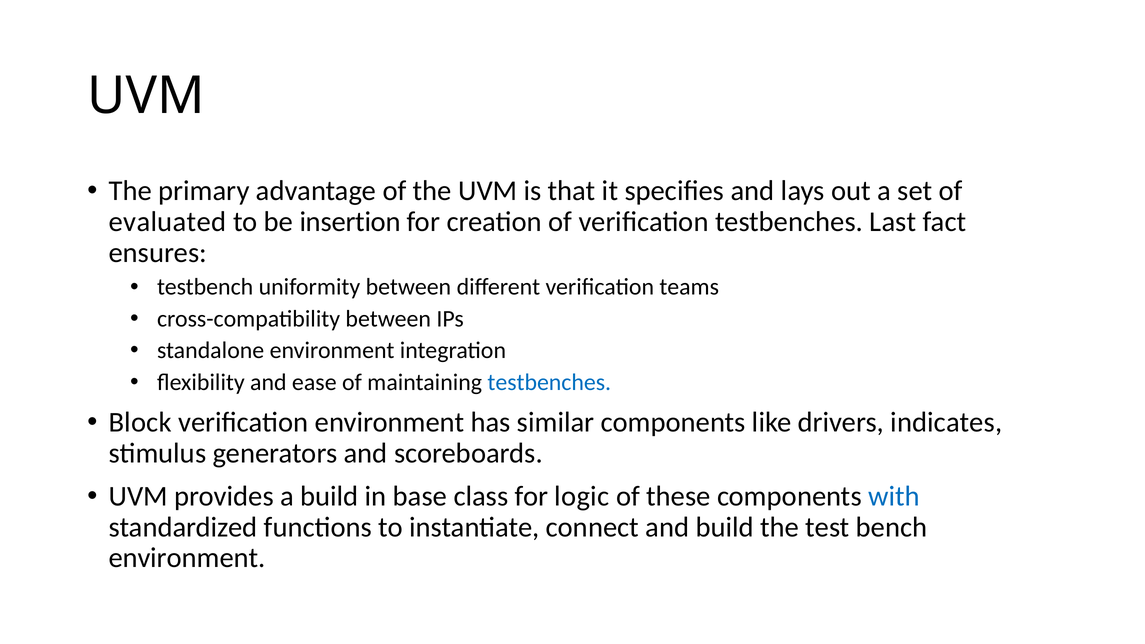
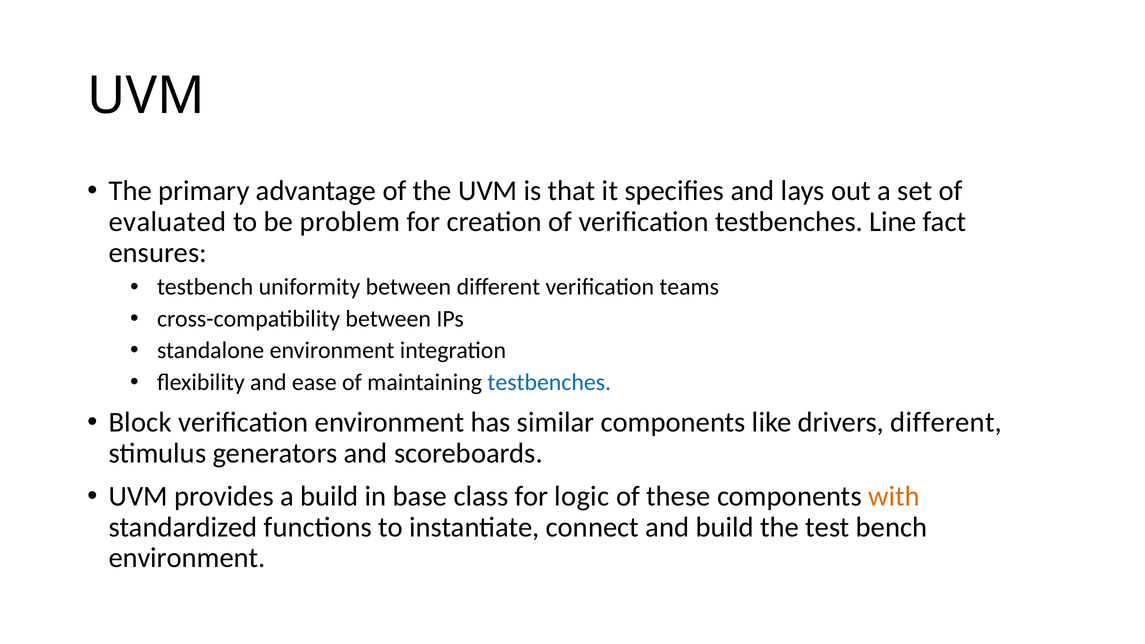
insertion: insertion -> problem
Last: Last -> Line
drivers indicates: indicates -> different
with colour: blue -> orange
